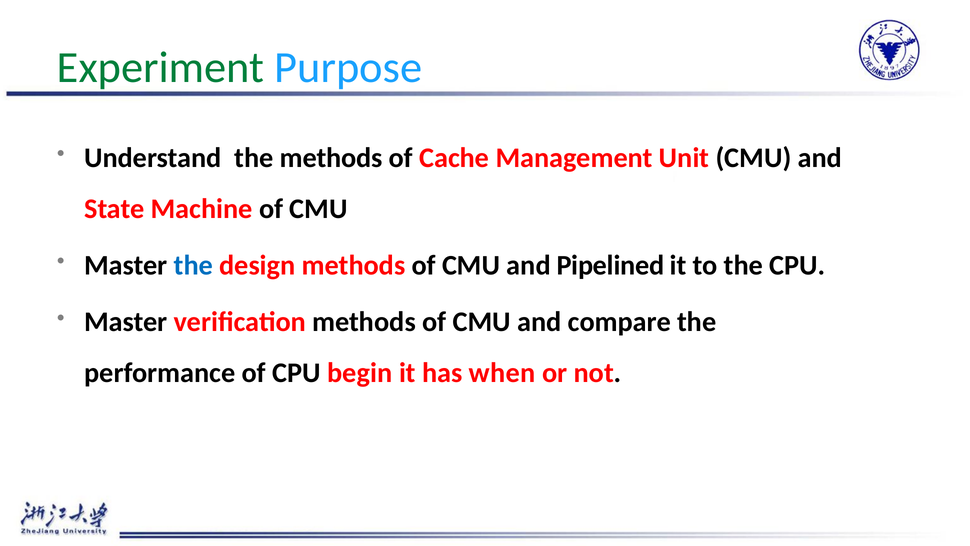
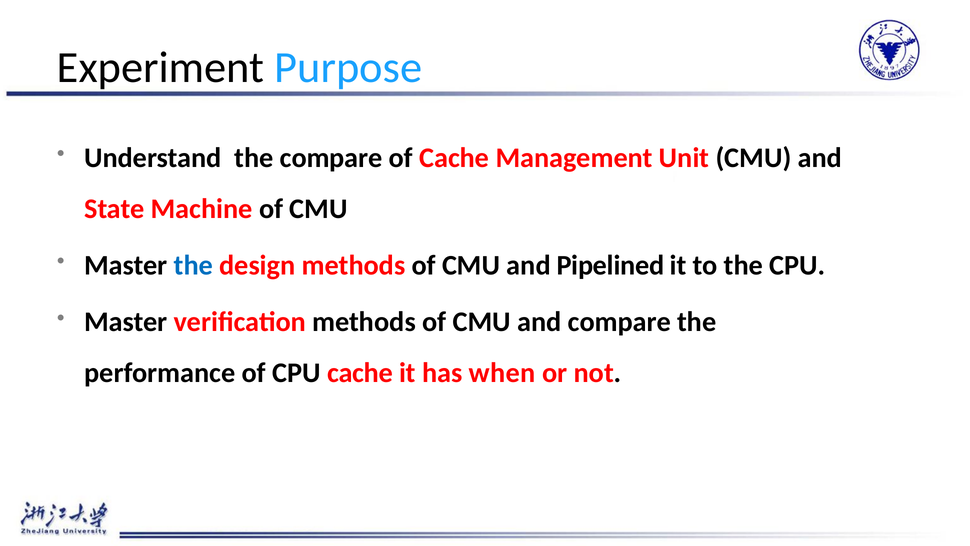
Experiment colour: green -> black
the methods: methods -> compare
CPU begin: begin -> cache
